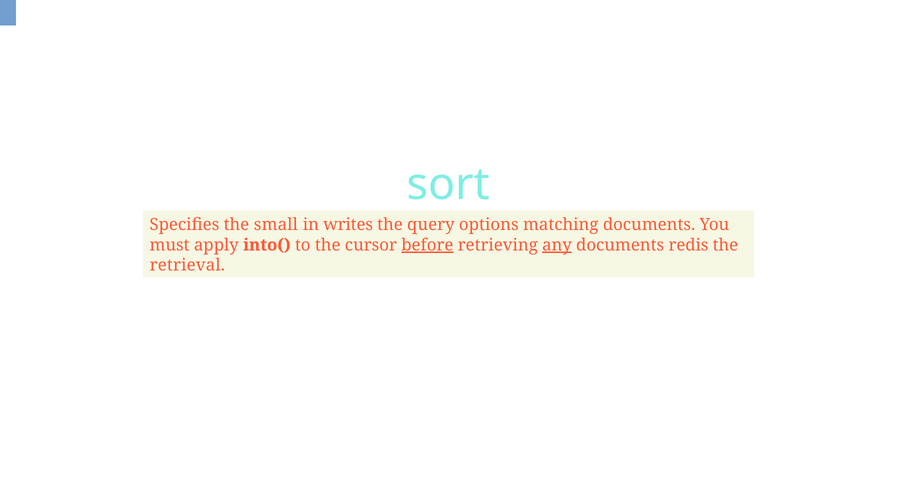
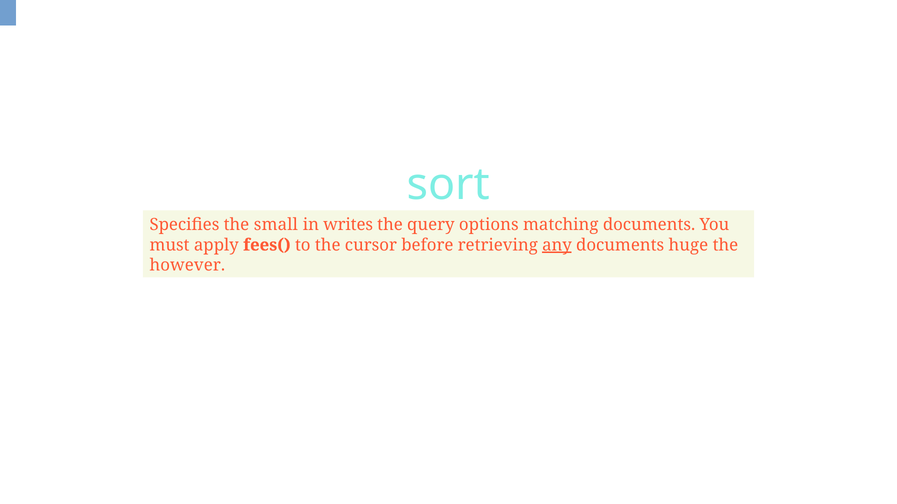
into(: into( -> fees(
before underline: present -> none
redis: redis -> huge
retrieval: retrieval -> however
